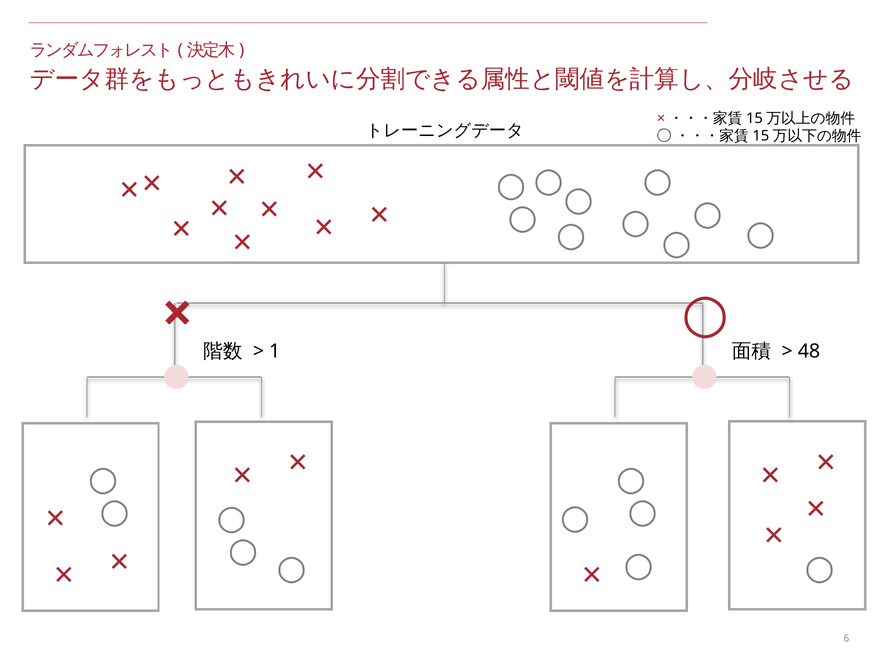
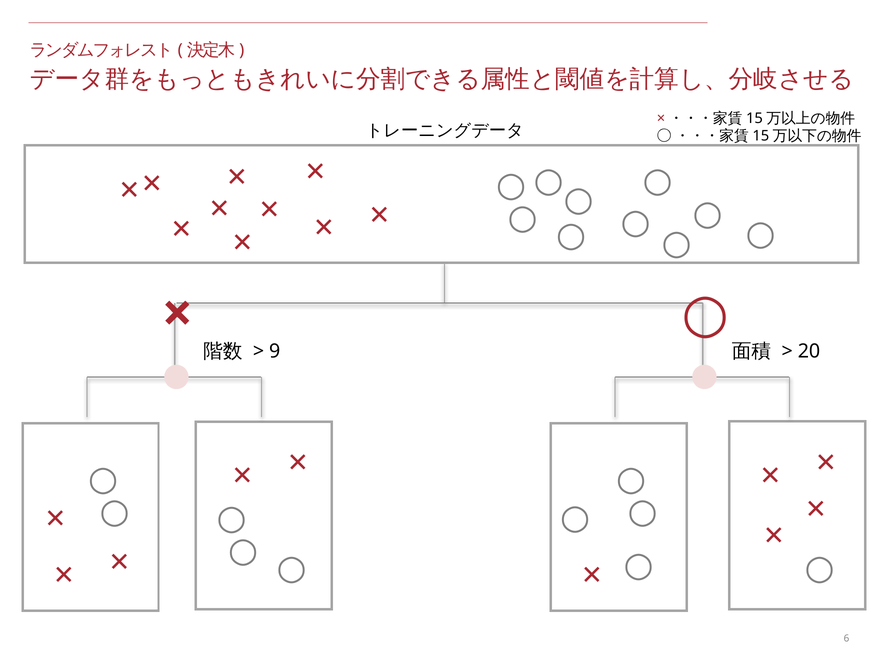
1: 1 -> 9
48: 48 -> 20
